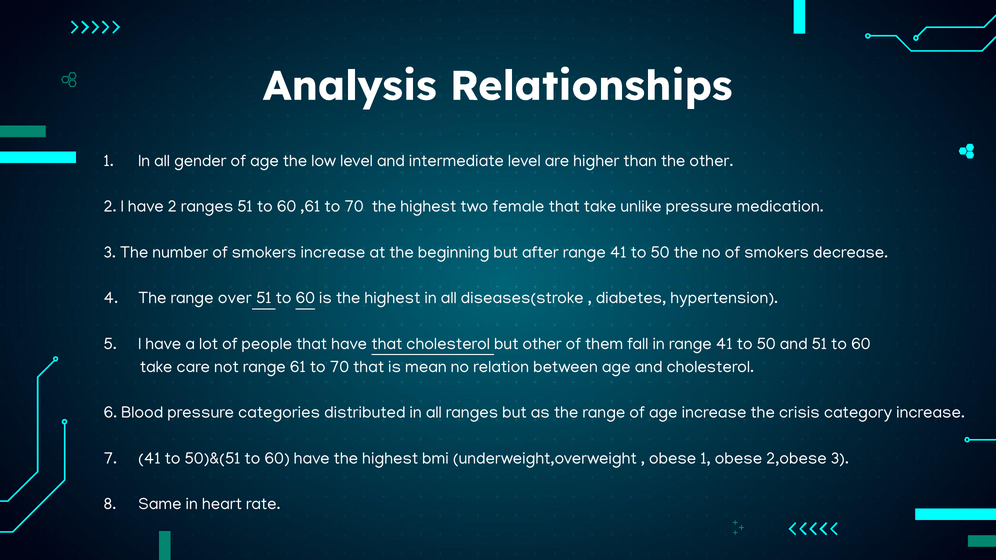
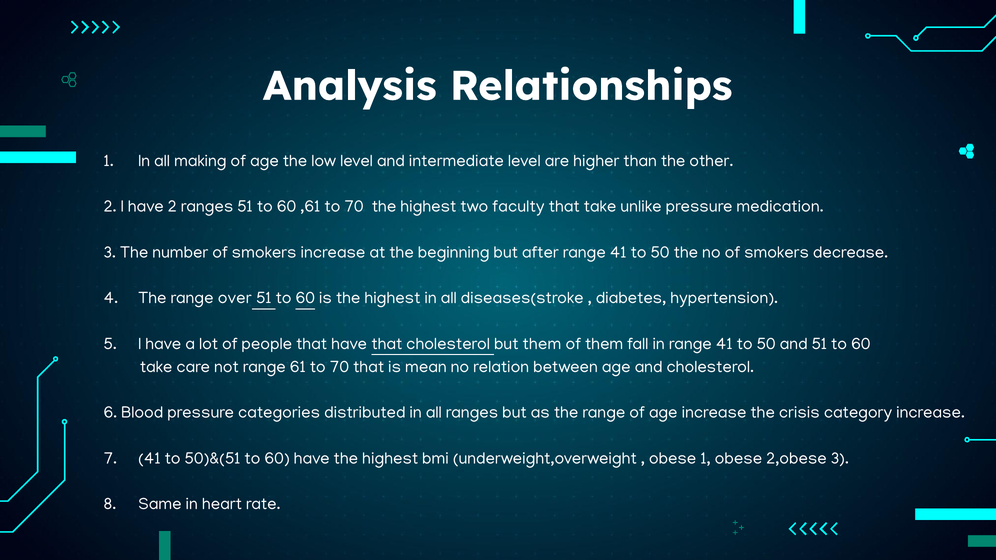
gender: gender -> making
female: female -> faculty
but other: other -> them
